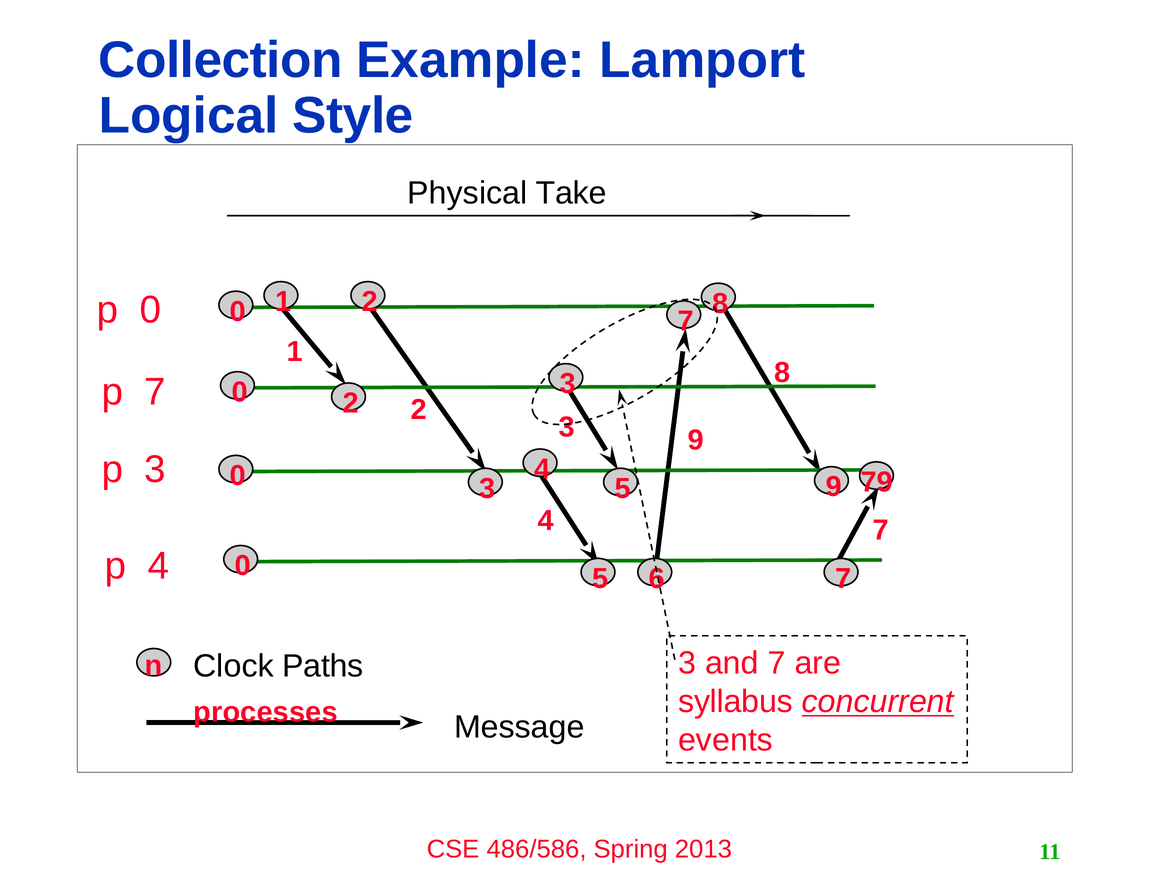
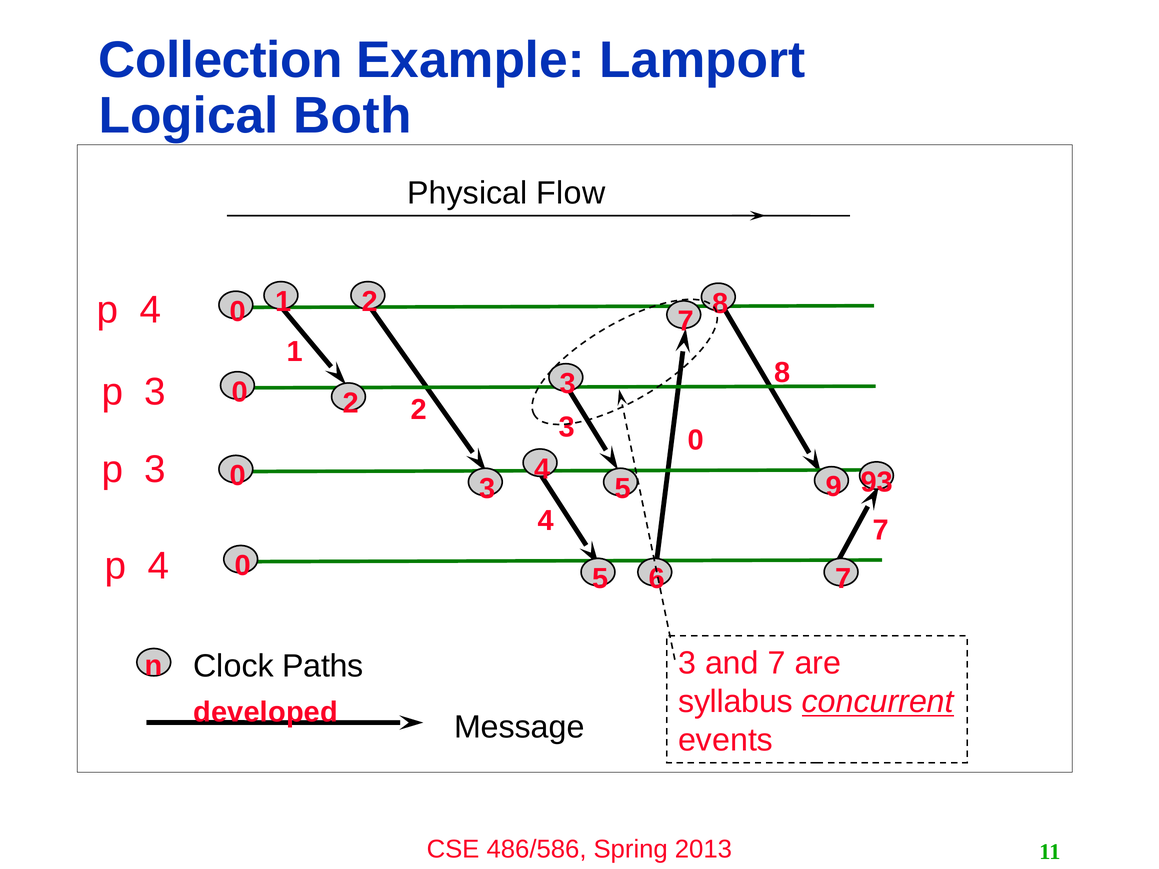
Style: Style -> Both
Take: Take -> Flow
0 at (150, 310): 0 -> 4
7 at (155, 392): 7 -> 3
3 9: 9 -> 0
79: 79 -> 93
processes: processes -> developed
